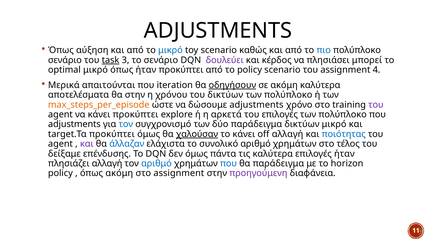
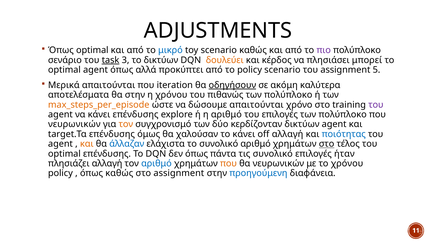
Όπως αύξηση: αύξηση -> optimal
πιο colour: blue -> purple
το σενάριο: σενάριο -> δικτύων
δουλεύει colour: purple -> orange
optimal μικρό: μικρό -> agent
όπως ήταν: ήταν -> αλλά
4: 4 -> 5
του δικτύων: δικτύων -> πιθανώς
δώσουμε adjustments: adjustments -> απαιτούνται
κάνει προκύπτει: προκύπτει -> επένδυσης
η αρκετά: αρκετά -> αριθμό
adjustments at (74, 124): adjustments -> νευρωνικών
τον at (126, 124) colour: blue -> orange
δύο παράδειγμα: παράδειγμα -> κερδίζονταν
δικτύων μικρό: μικρό -> agent
target.Τα προκύπτει: προκύπτει -> επένδυσης
χαλούσαν underline: present -> none
και at (87, 144) colour: purple -> orange
στο at (327, 144) underline: none -> present
δείξαμε at (64, 154): δείξαμε -> optimal
δεν όμως: όμως -> όπως
τις καλύτερα: καλύτερα -> συνολικό
που at (228, 164) colour: blue -> orange
θα παράδειγμα: παράδειγμα -> νευρωνικών
το horizon: horizon -> χρόνου
όπως ακόμη: ακόμη -> καθώς
προηγούμενη colour: purple -> blue
